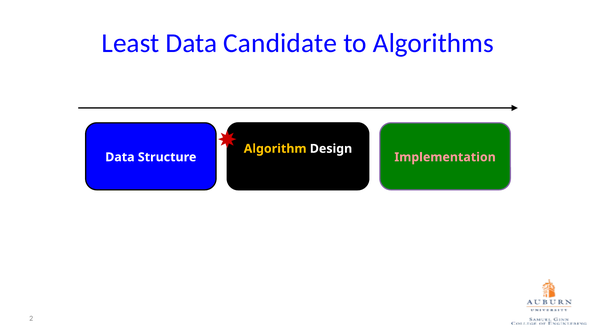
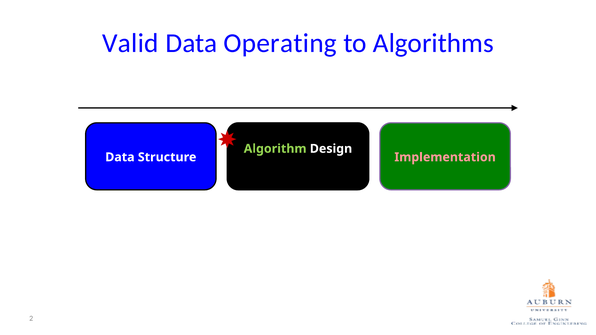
Least: Least -> Valid
Candidate: Candidate -> Operating
Algorithm colour: yellow -> light green
